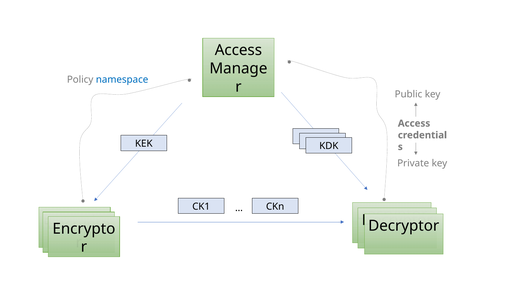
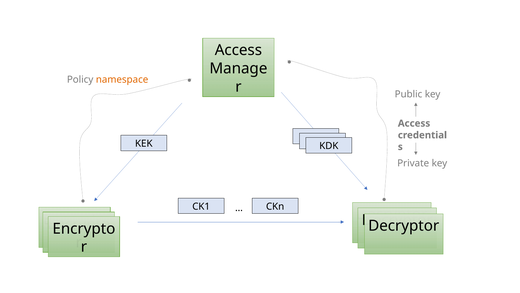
namespace colour: blue -> orange
